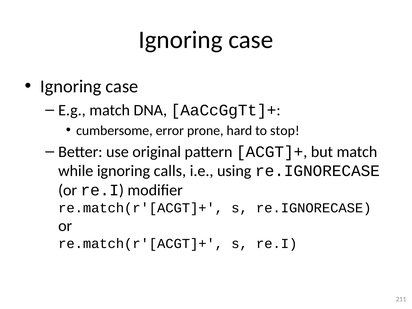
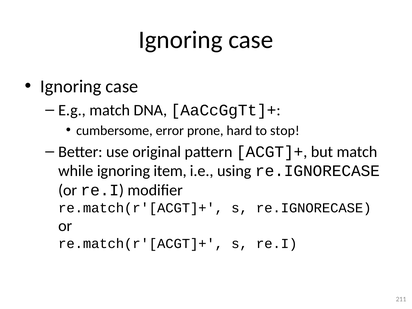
calls: calls -> item
